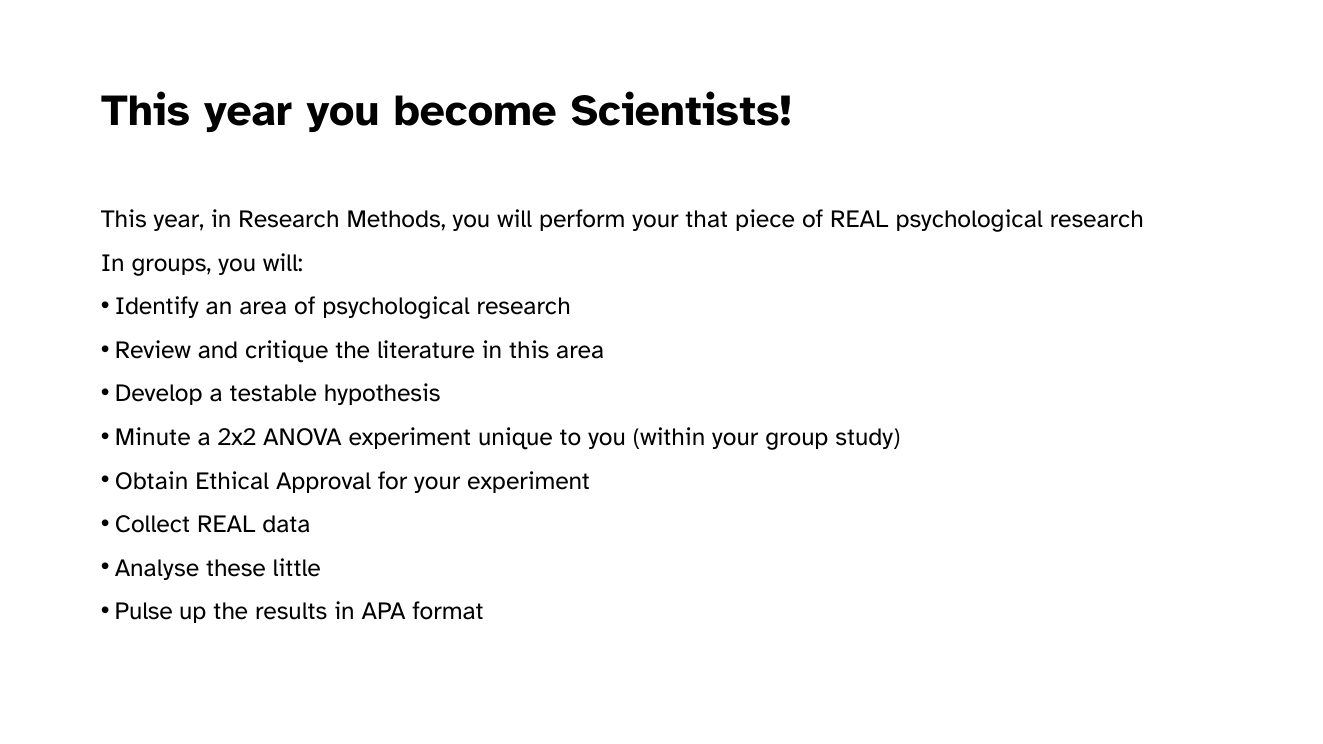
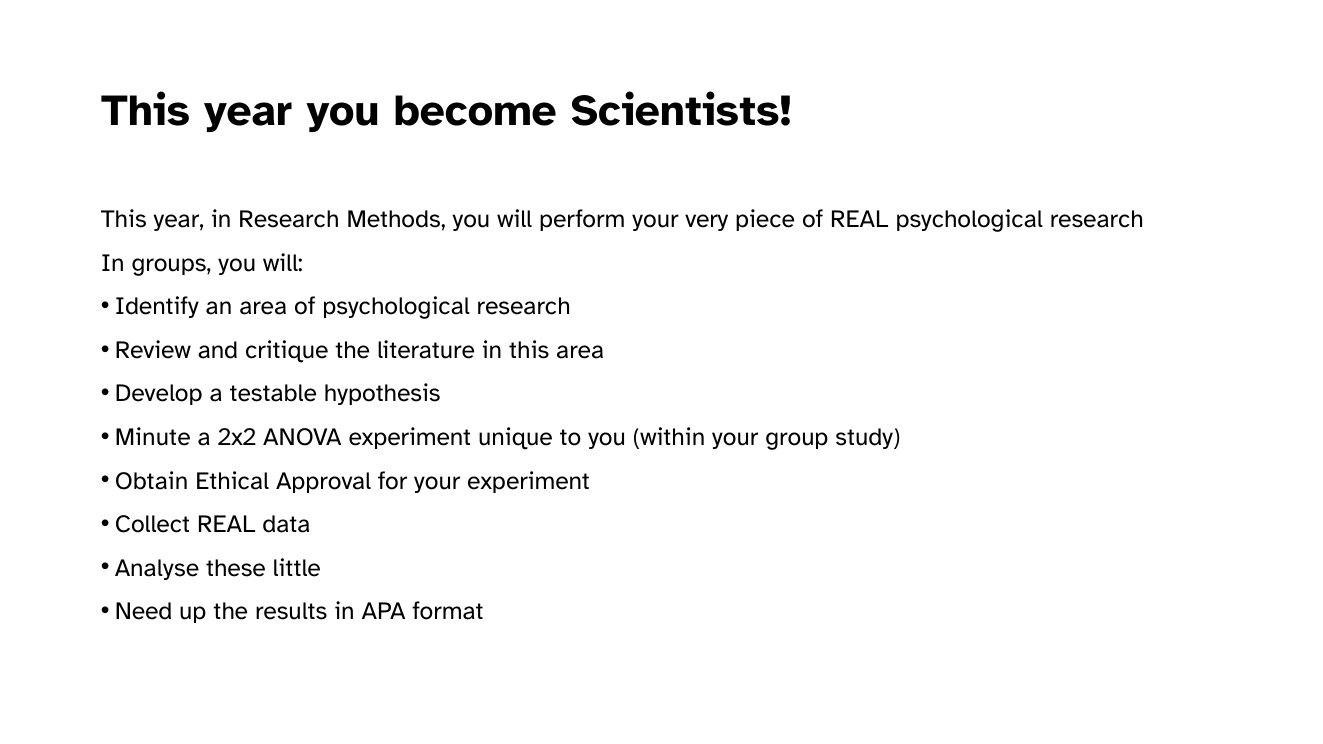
that: that -> very
Pulse: Pulse -> Need
